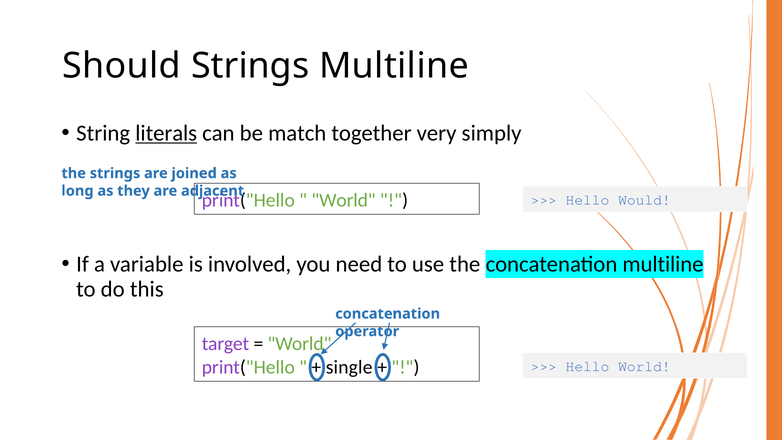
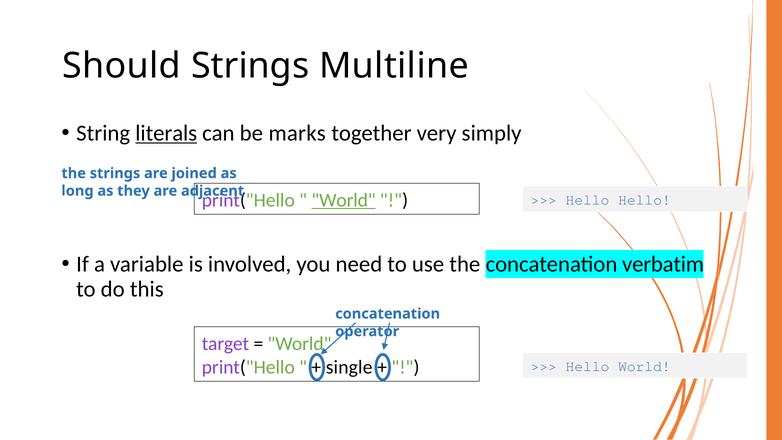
match: match -> marks
World at (344, 200) underline: none -> present
Hello Would: Would -> Hello
concatenation multiline: multiline -> verbatim
